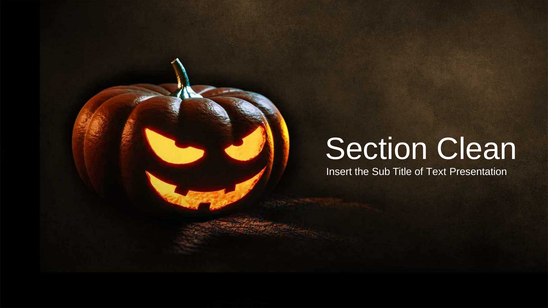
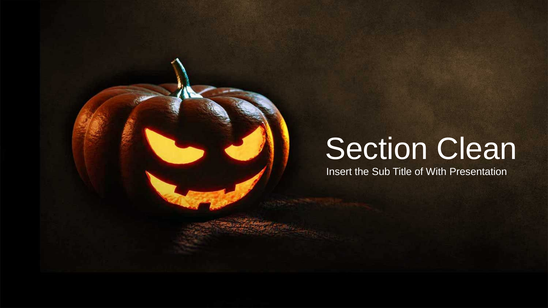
Text: Text -> With
